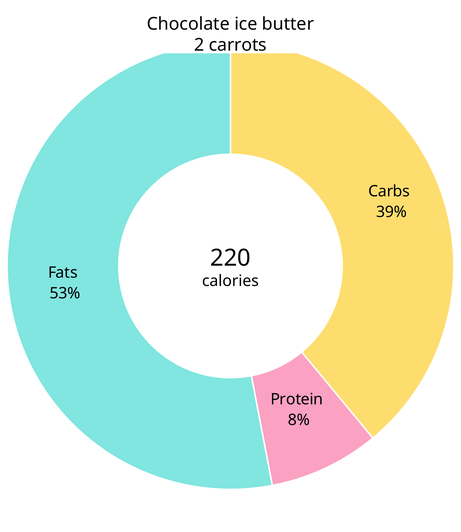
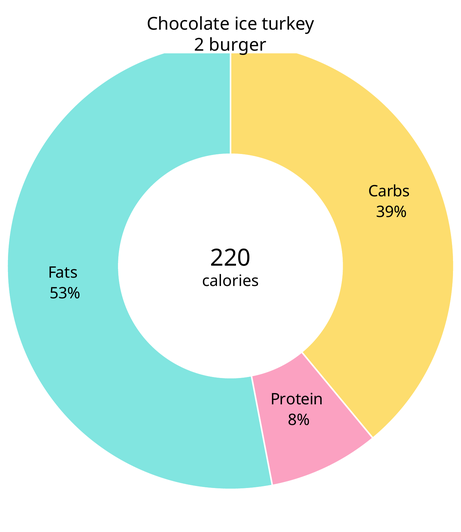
butter: butter -> turkey
carrots: carrots -> burger
